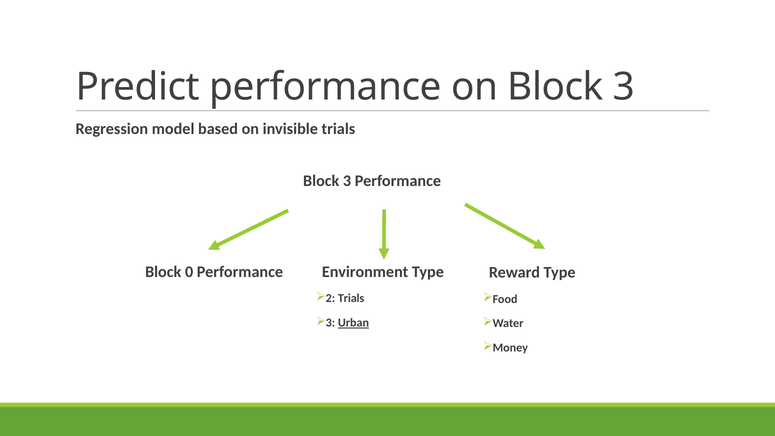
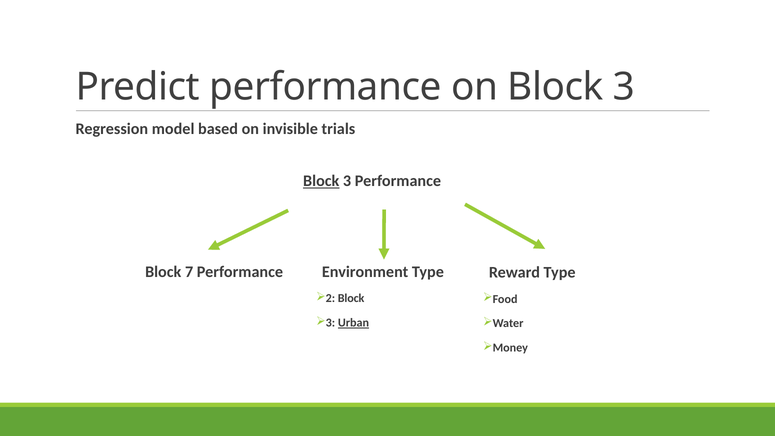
Block at (321, 181) underline: none -> present
0: 0 -> 7
Trials at (351, 298): Trials -> Block
